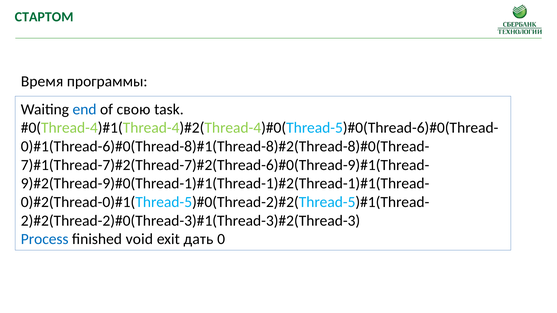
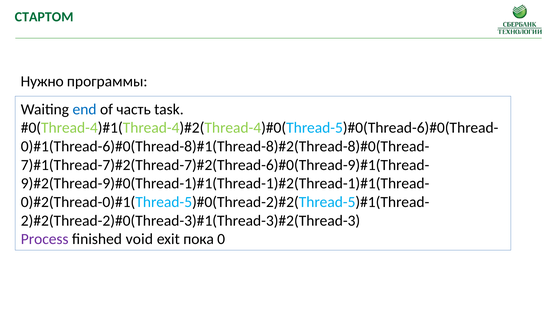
Время: Время -> Нужно
свою: свою -> часть
Process colour: blue -> purple
дать: дать -> пока
